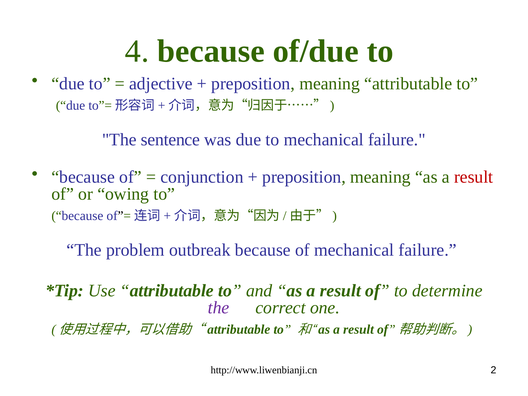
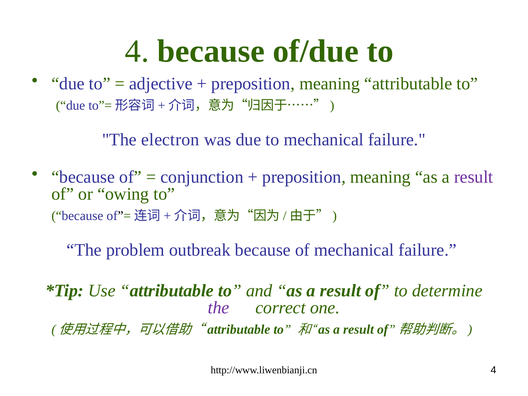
sentence: sentence -> electron
result at (474, 177) colour: red -> purple
http://www.liwenbianji.cn 2: 2 -> 4
